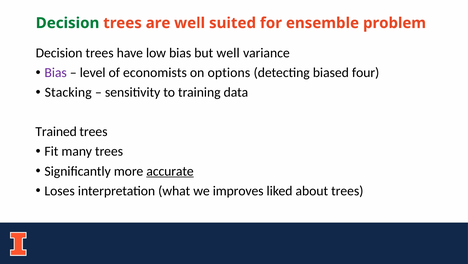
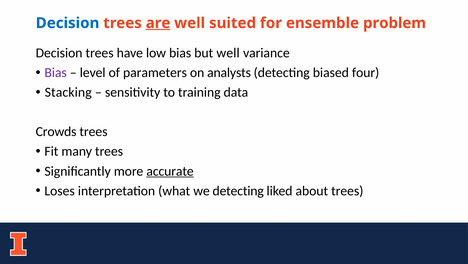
Decision at (68, 23) colour: green -> blue
are underline: none -> present
economists: economists -> parameters
options: options -> analysts
Trained: Trained -> Crowds
we improves: improves -> detecting
